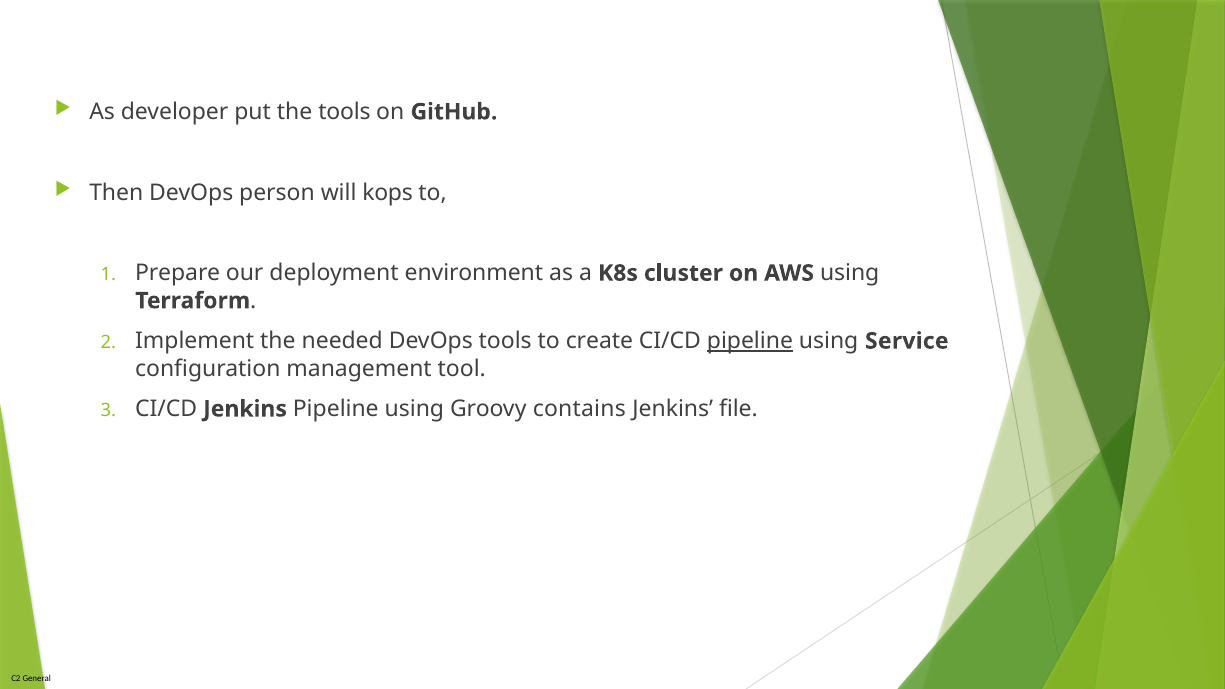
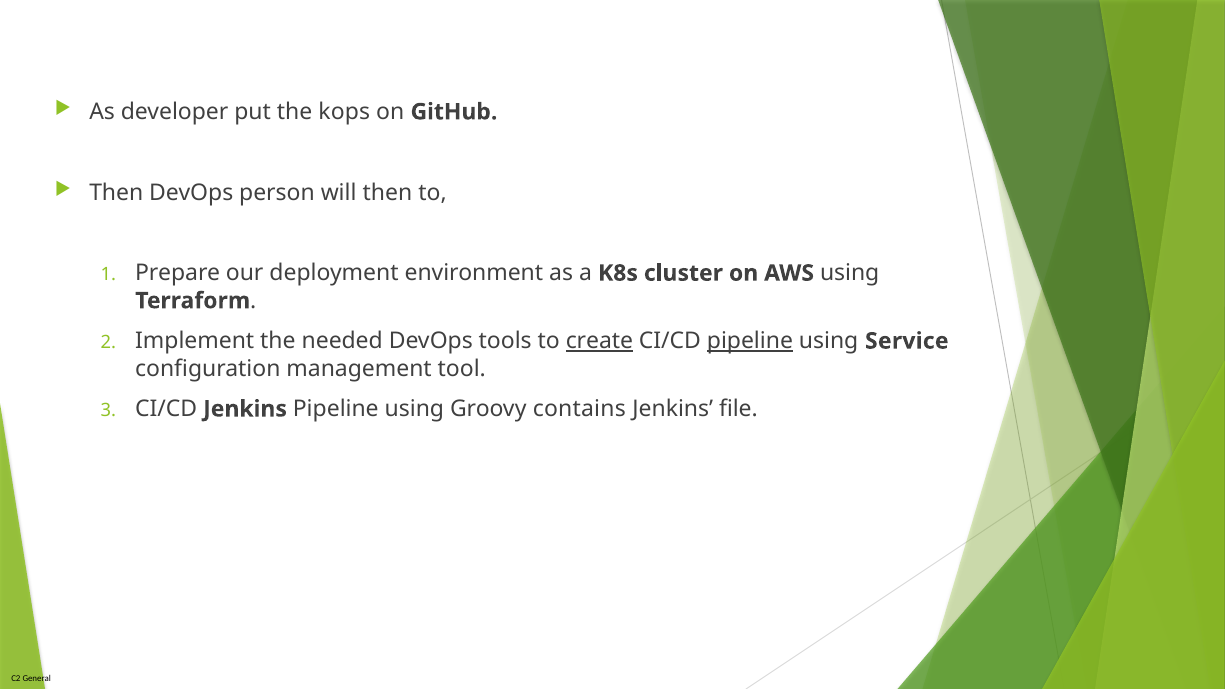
the tools: tools -> kops
will kops: kops -> then
create underline: none -> present
